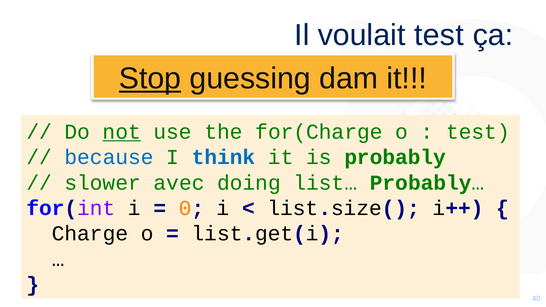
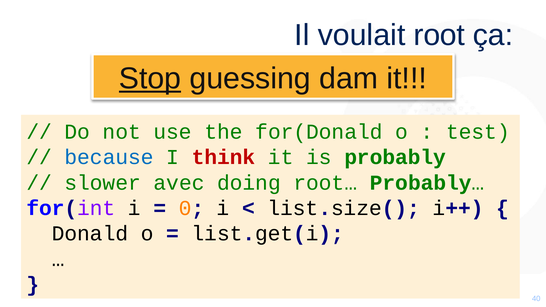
voulait test: test -> root
not underline: present -> none
for(Charge: for(Charge -> for(Donald
think colour: blue -> red
list…: list… -> root…
Charge: Charge -> Donald
